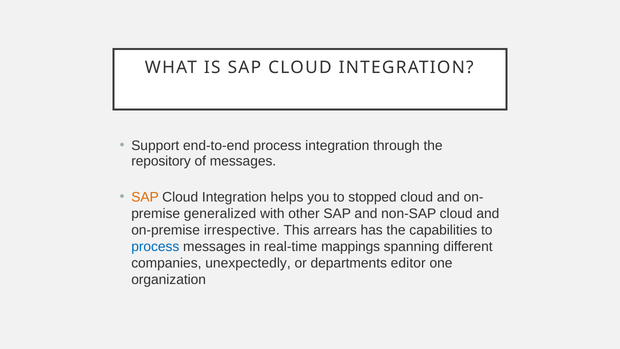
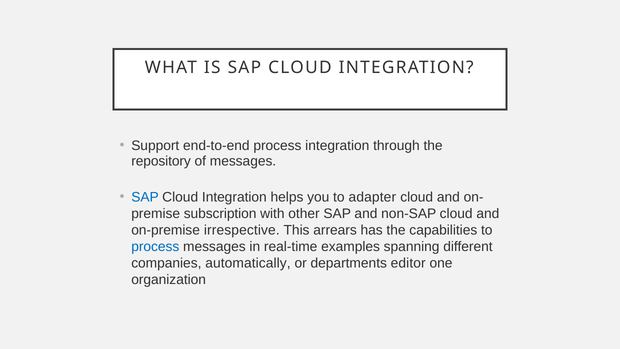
SAP at (145, 197) colour: orange -> blue
stopped: stopped -> adapter
generalized: generalized -> subscription
mappings: mappings -> examples
unexpectedly: unexpectedly -> automatically
